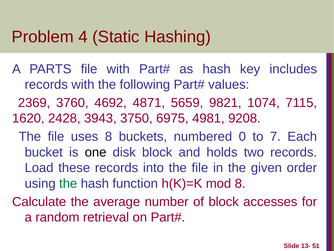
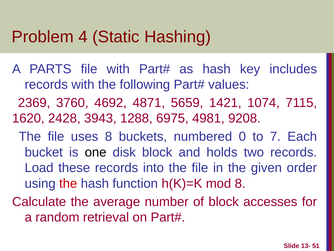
9821: 9821 -> 1421
3750: 3750 -> 1288
the at (68, 183) colour: green -> red
